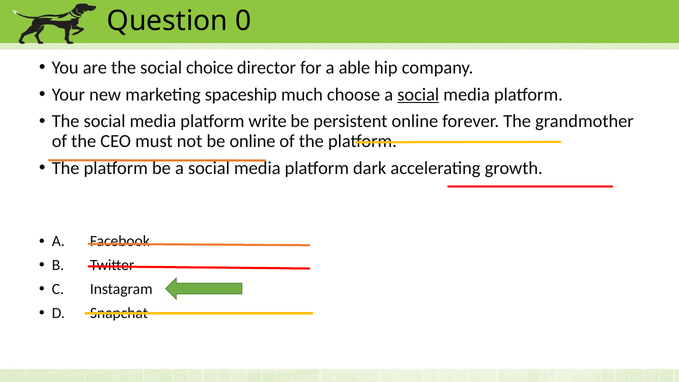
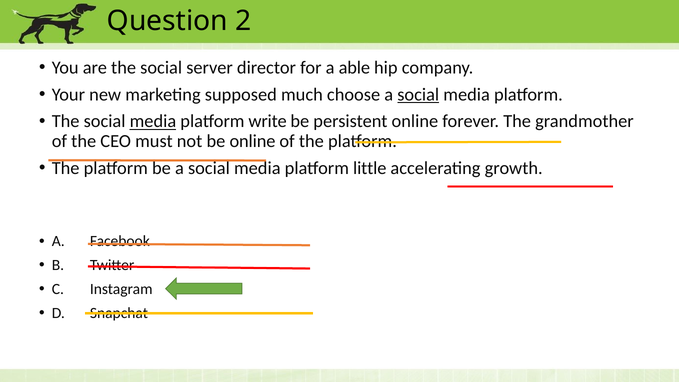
0: 0 -> 2
choice: choice -> server
spaceship: spaceship -> supposed
media at (153, 121) underline: none -> present
dark: dark -> little
